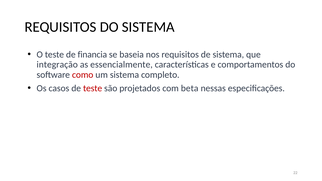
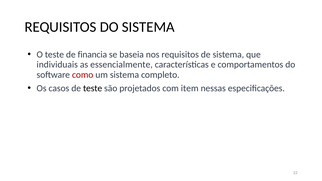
integração: integração -> individuais
teste at (93, 88) colour: red -> black
beta: beta -> item
